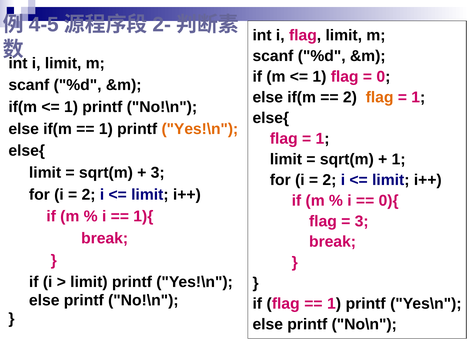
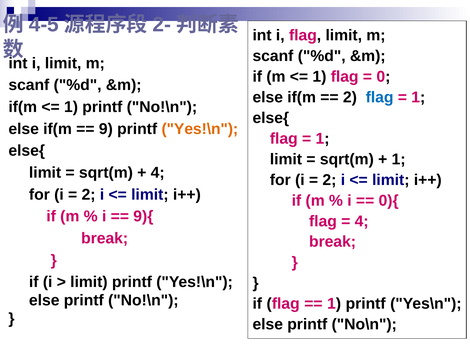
flag at (380, 97) colour: orange -> blue
1 at (106, 129): 1 -> 9
3 at (158, 173): 3 -> 4
1){: 1){ -> 9){
3 at (362, 221): 3 -> 4
